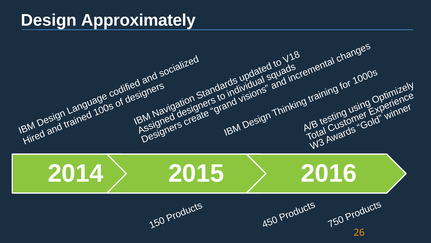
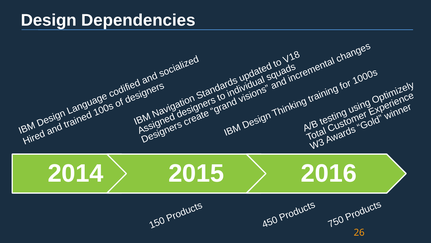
Approximately: Approximately -> Dependencies
